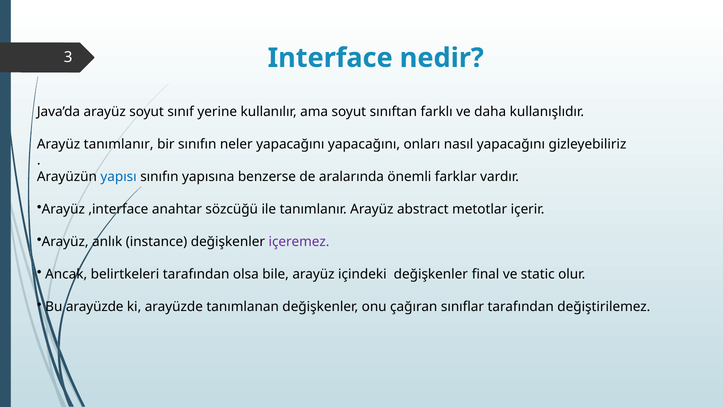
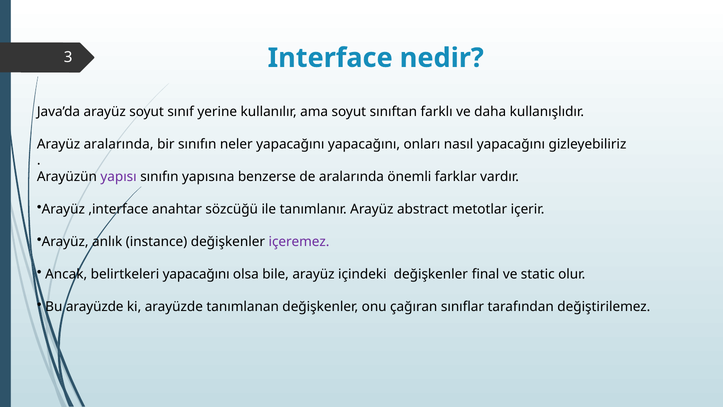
Arayüz tanımlanır: tanımlanır -> aralarında
yapısı colour: blue -> purple
belirtkeleri tarafından: tarafından -> yapacağını
